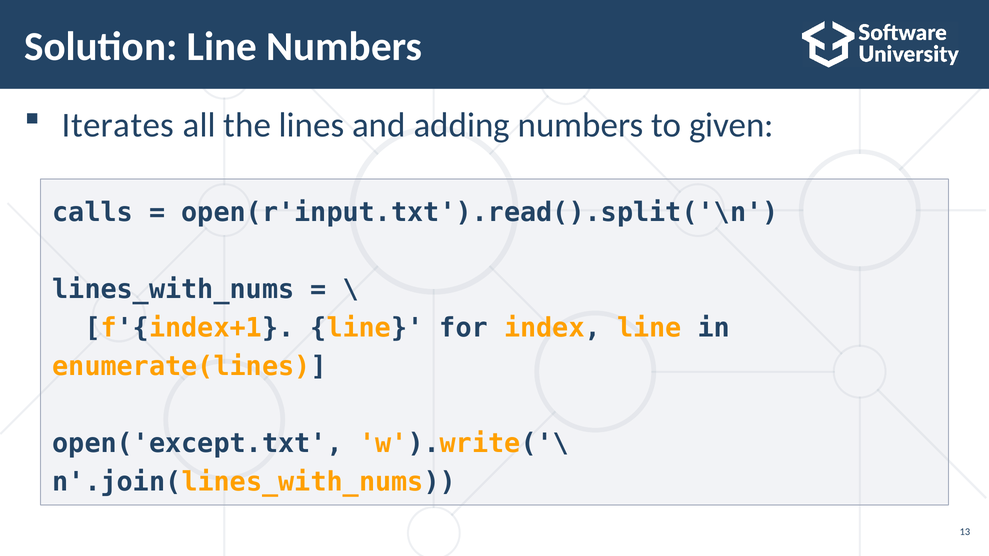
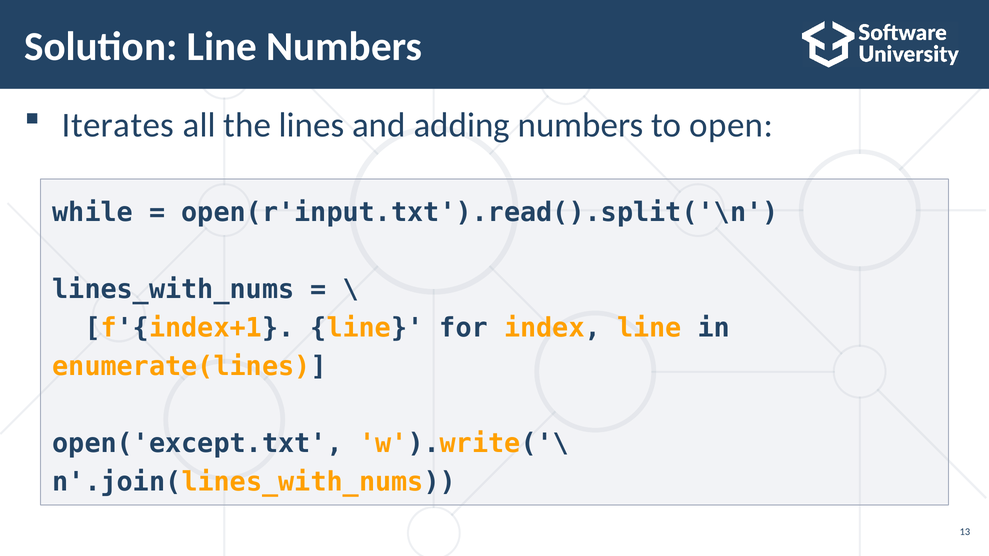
given: given -> open
calls: calls -> while
